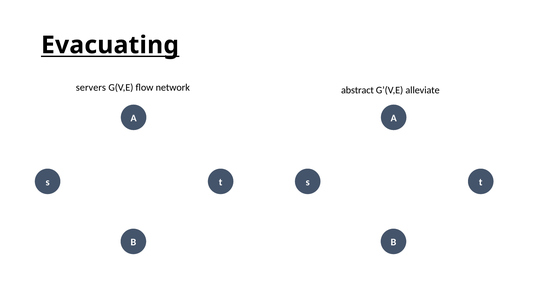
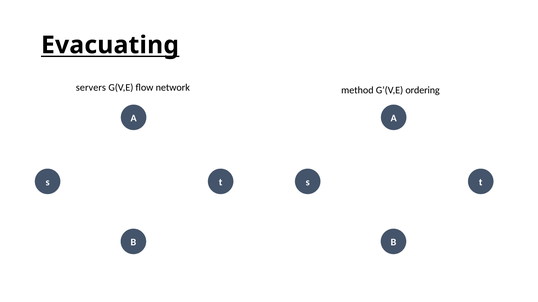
abstract: abstract -> method
alleviate: alleviate -> ordering
